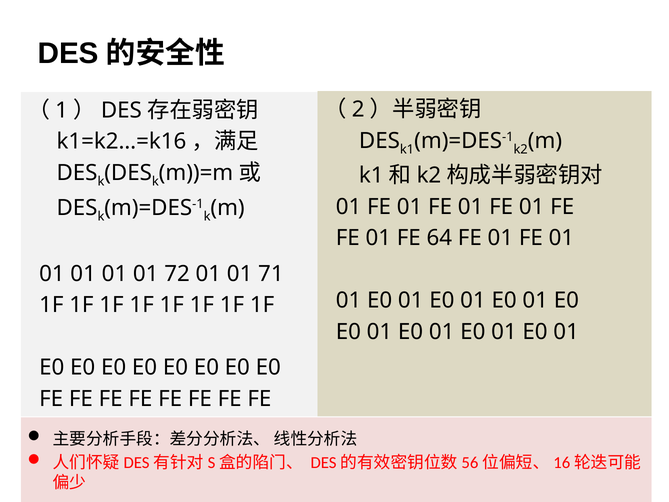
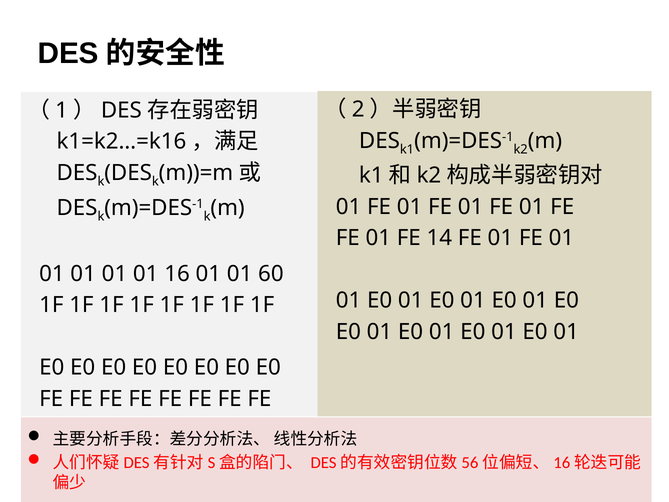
64: 64 -> 14
72: 72 -> 16
71: 71 -> 60
